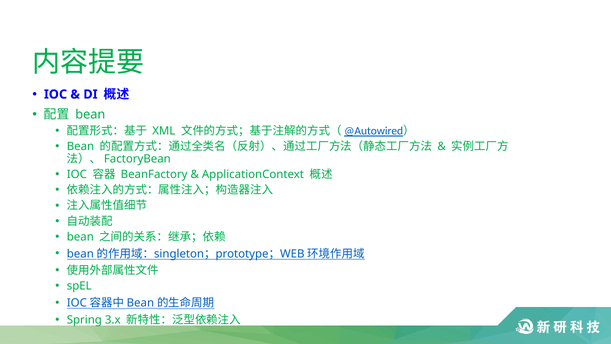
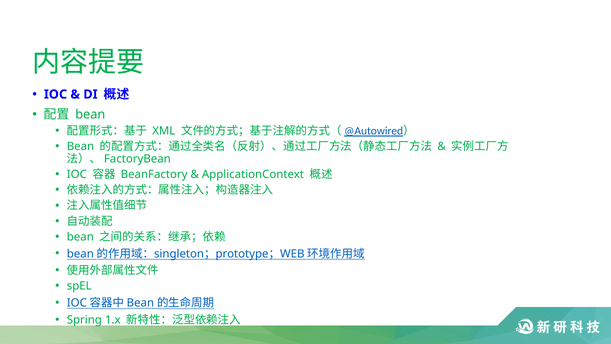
3.x: 3.x -> 1.x
